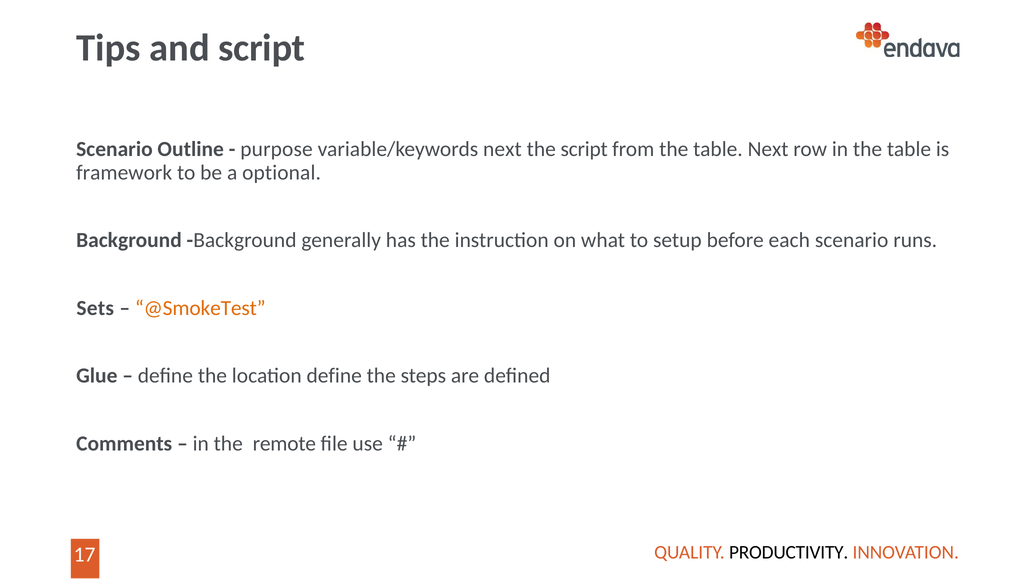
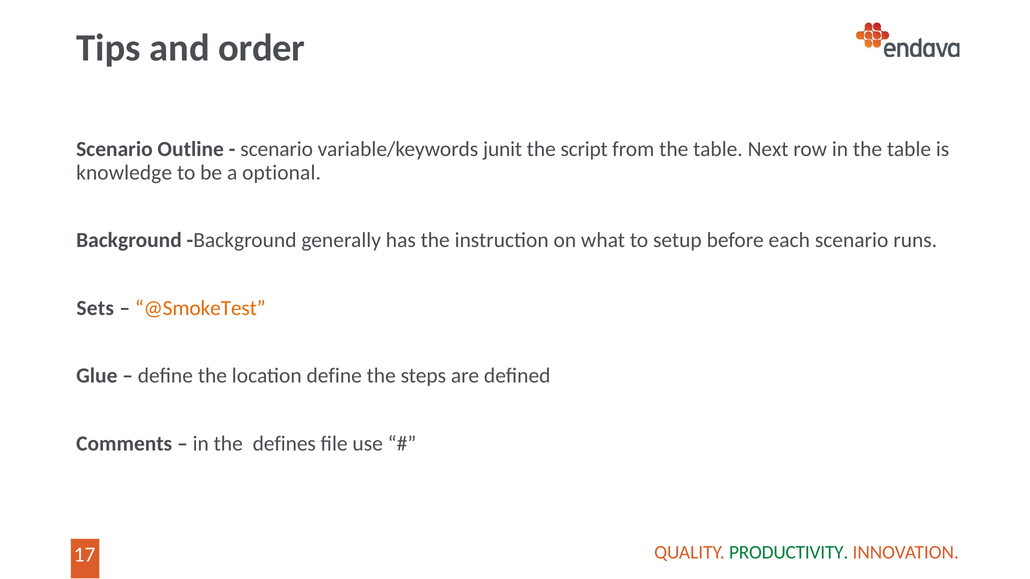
and script: script -> order
purpose at (277, 149): purpose -> scenario
variable/keywords next: next -> junit
framework: framework -> knowledge
remote: remote -> defines
PRODUCTIVITY colour: black -> green
